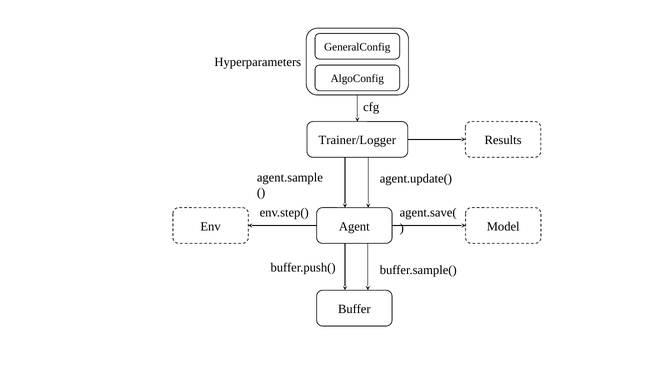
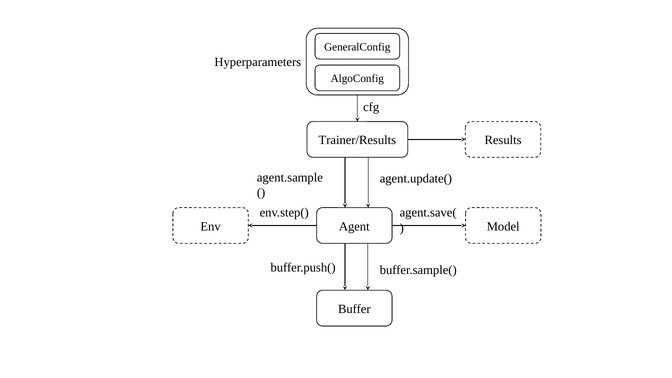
Trainer/Logger: Trainer/Logger -> Trainer/Results
